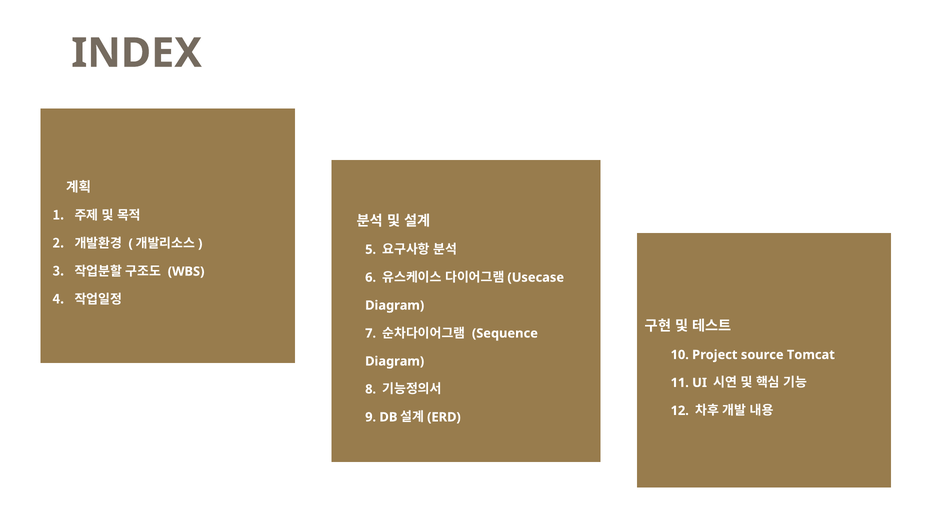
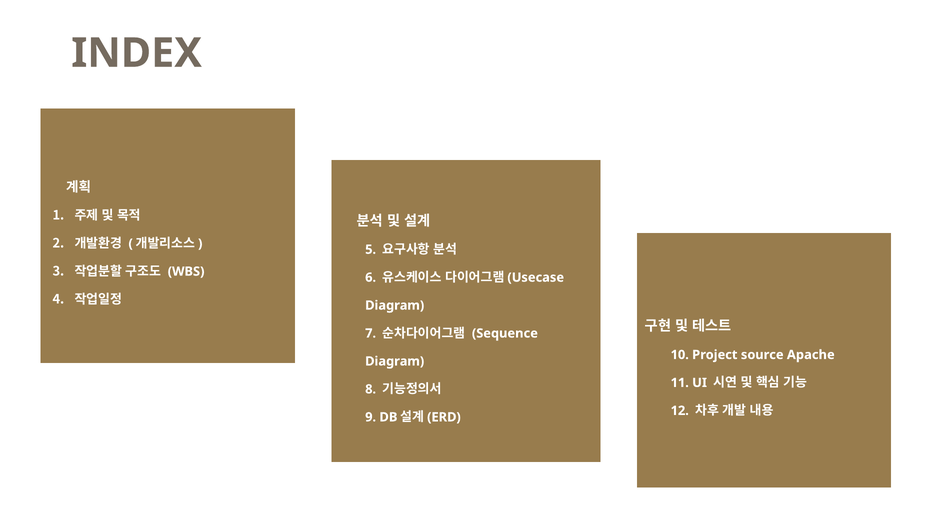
Tomcat: Tomcat -> Apache
